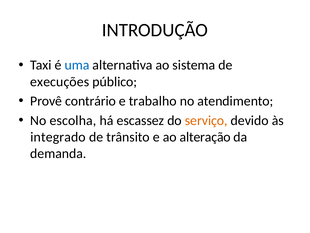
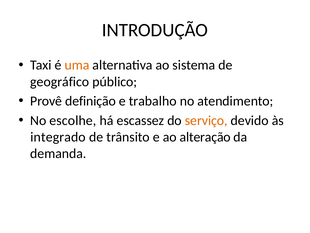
uma colour: blue -> orange
execuções: execuções -> geográfico
contrário: contrário -> definição
escolha: escolha -> escolhe
